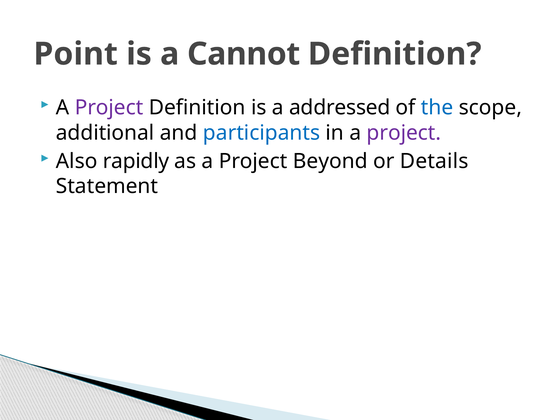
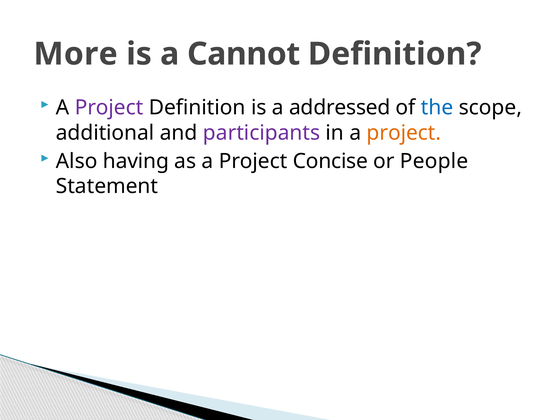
Point: Point -> More
participants colour: blue -> purple
project at (404, 133) colour: purple -> orange
rapidly: rapidly -> having
Beyond: Beyond -> Concise
Details: Details -> People
